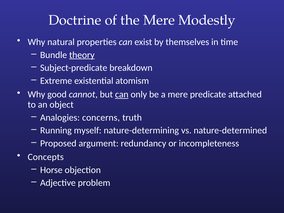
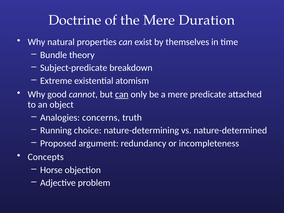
Modestly: Modestly -> Duration
theory underline: present -> none
myself: myself -> choice
